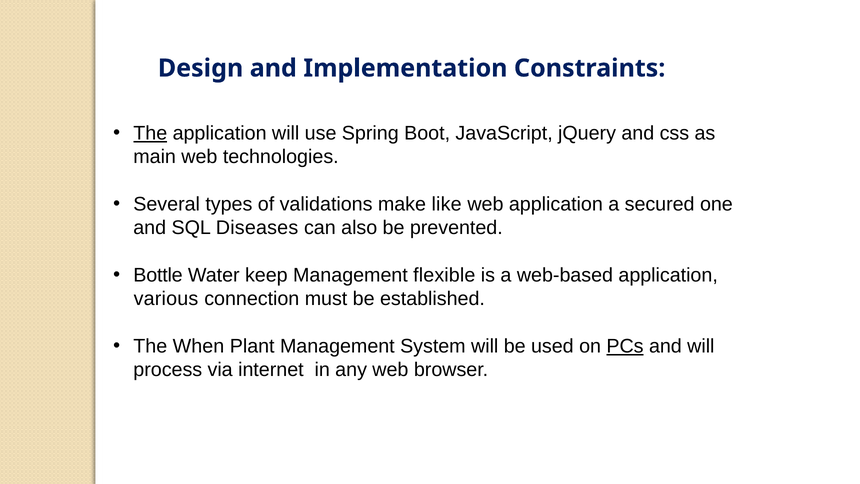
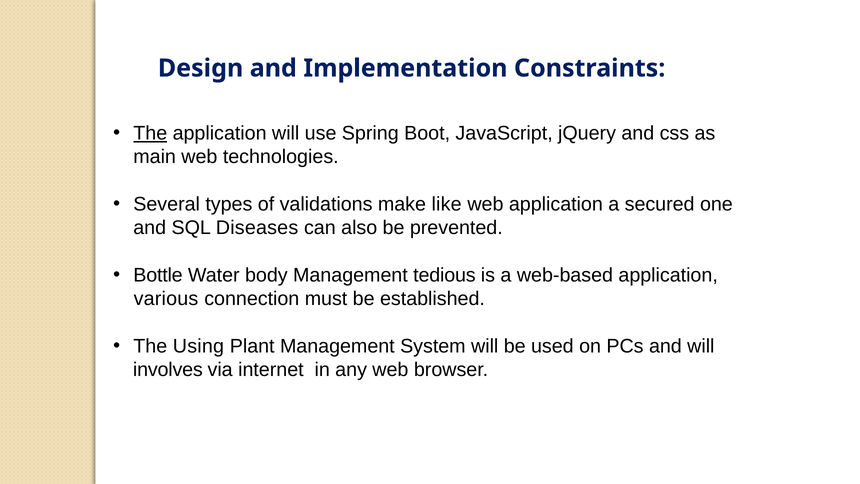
keep: keep -> body
flexible: flexible -> tedious
When: When -> Using
PCs underline: present -> none
process: process -> involves
